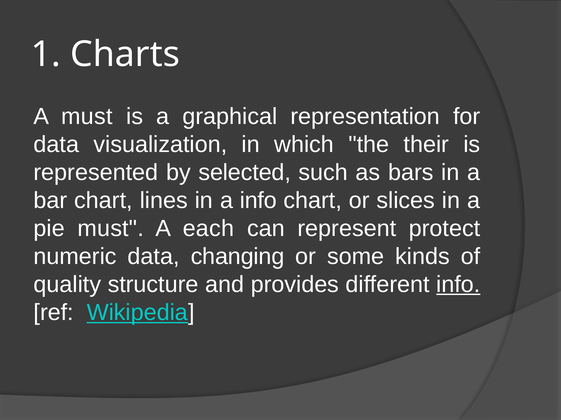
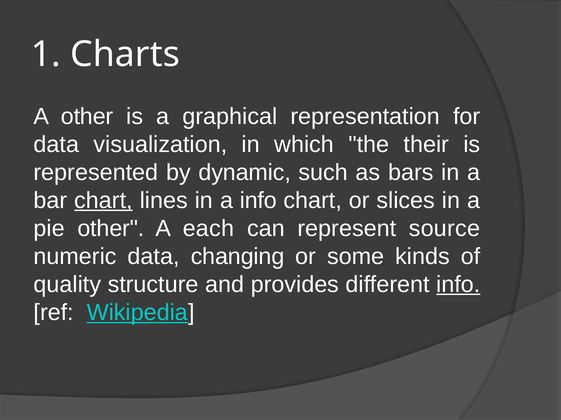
A must: must -> other
selected: selected -> dynamic
chart at (104, 201) underline: none -> present
pie must: must -> other
protect: protect -> source
